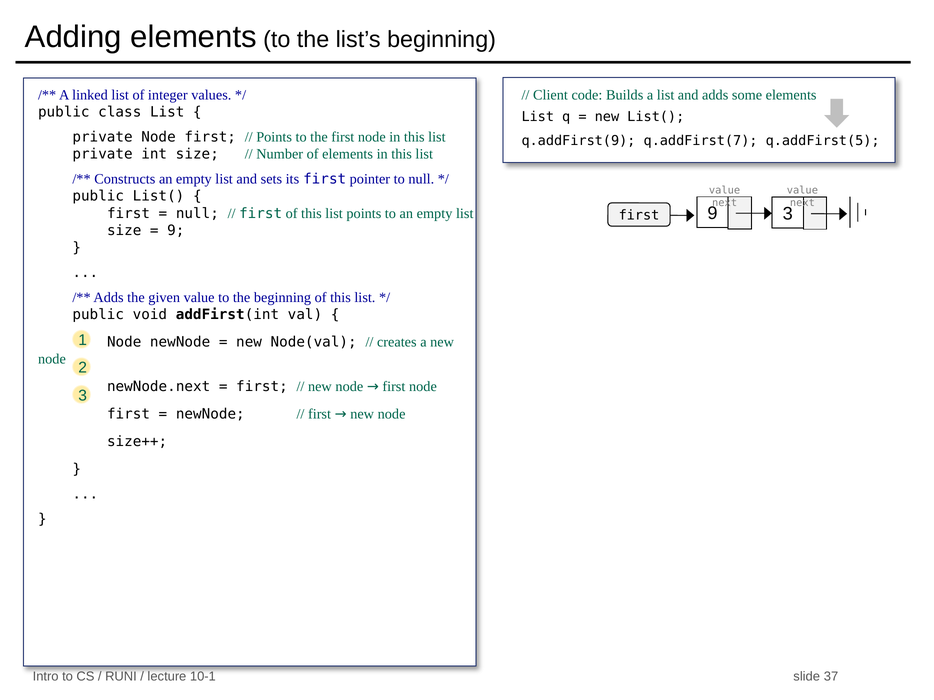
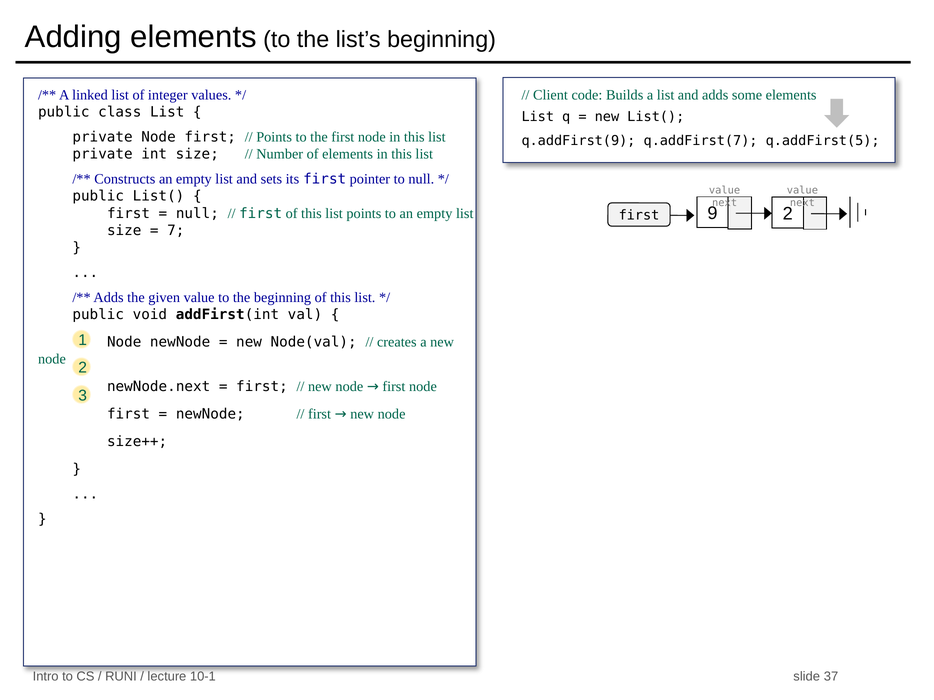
9 3: 3 -> 2
9 at (176, 231): 9 -> 7
